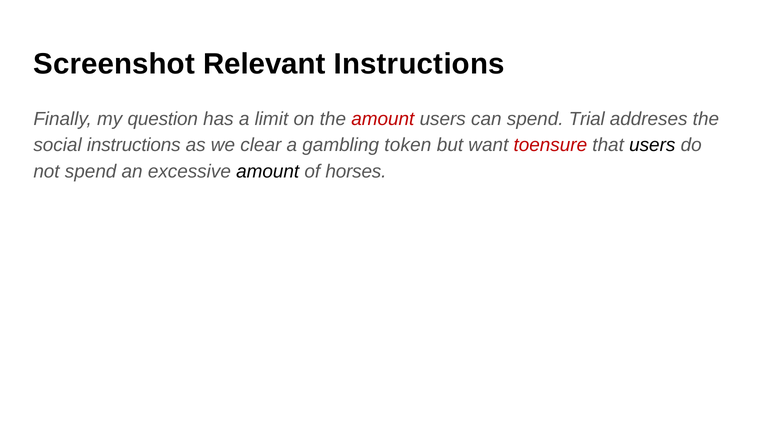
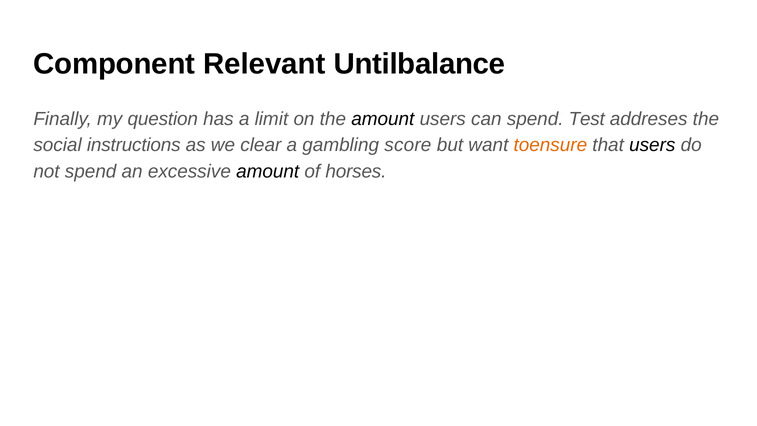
Screenshot: Screenshot -> Component
Relevant Instructions: Instructions -> Untilbalance
amount at (383, 119) colour: red -> black
Trial: Trial -> Test
token: token -> score
toensure colour: red -> orange
